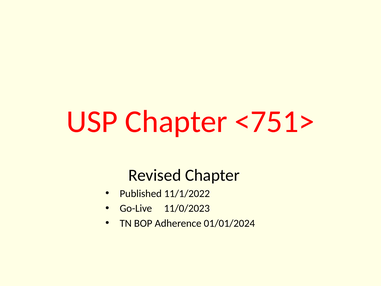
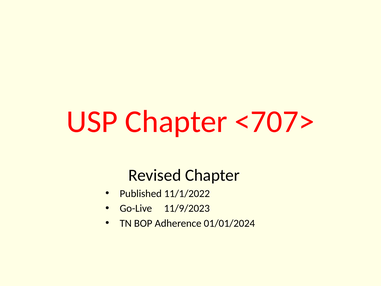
<751>: <751> -> <707>
11/0/2023: 11/0/2023 -> 11/9/2023
